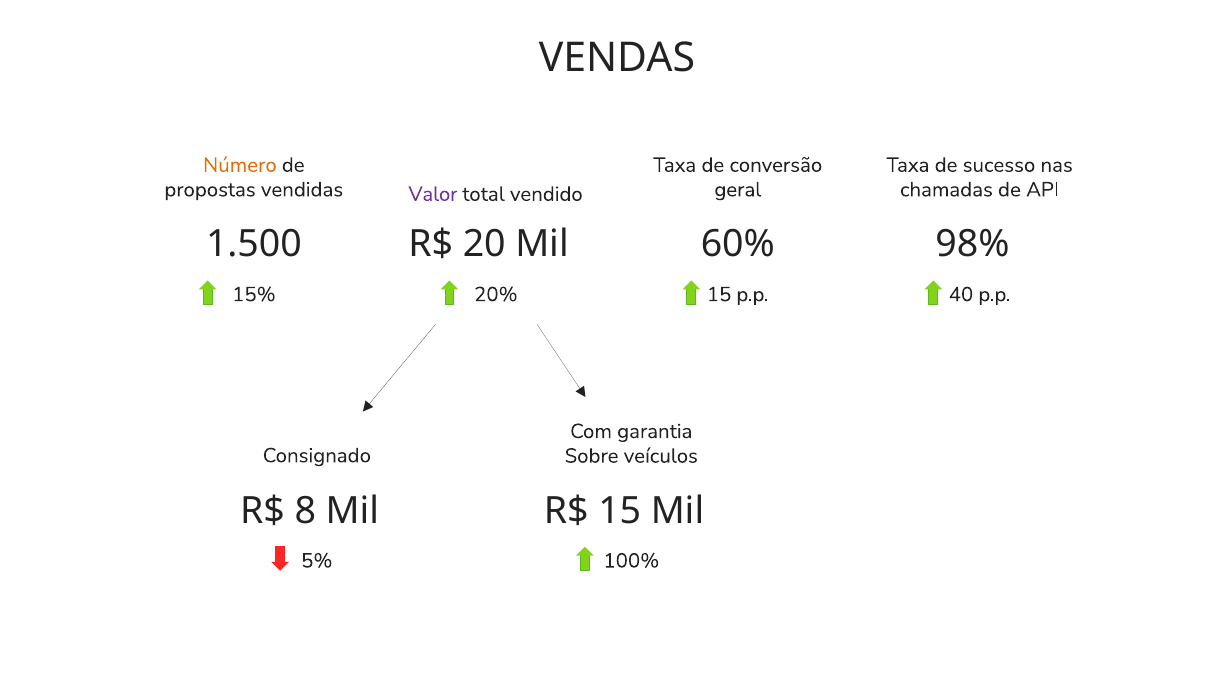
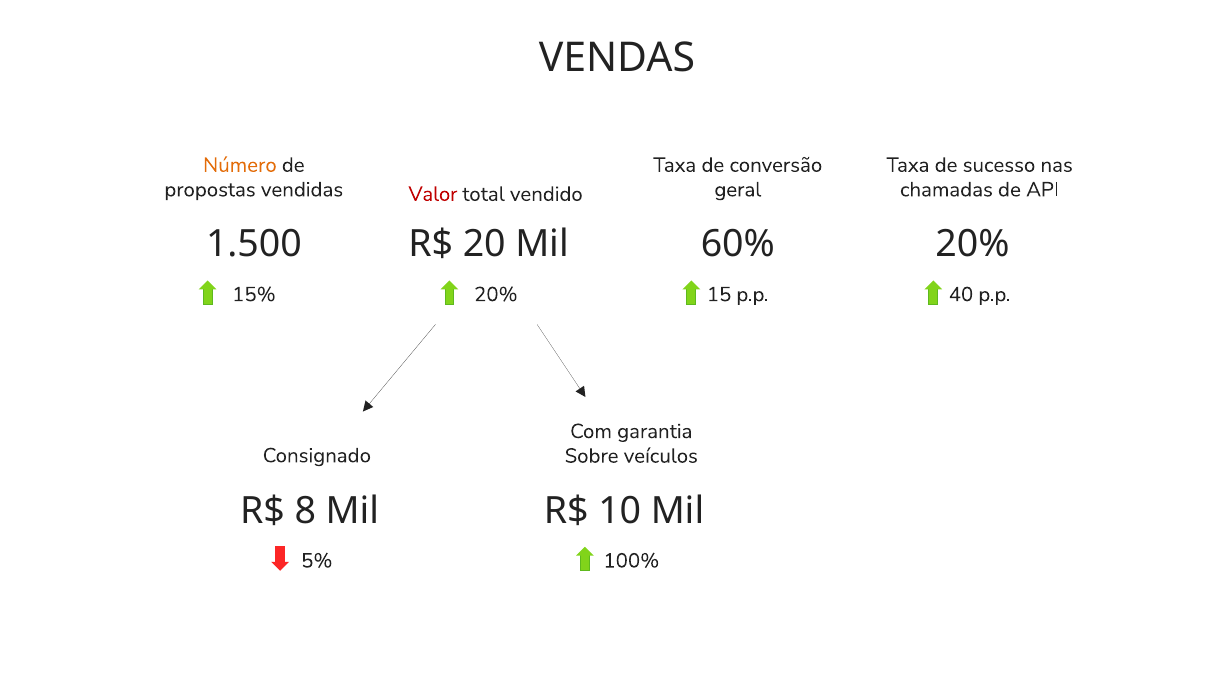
Valor colour: purple -> red
98% at (973, 244): 98% -> 20%
R$ 15: 15 -> 10
